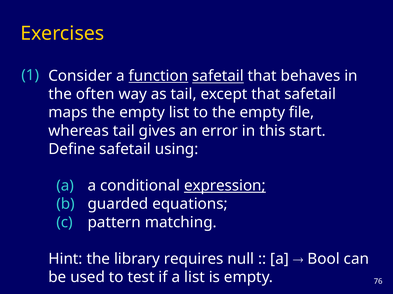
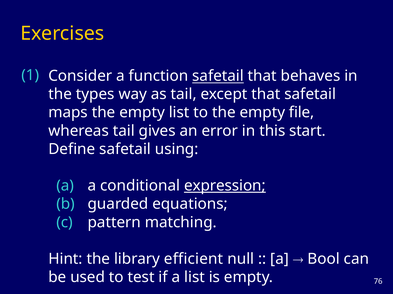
function underline: present -> none
often: often -> types
requires: requires -> efficient
